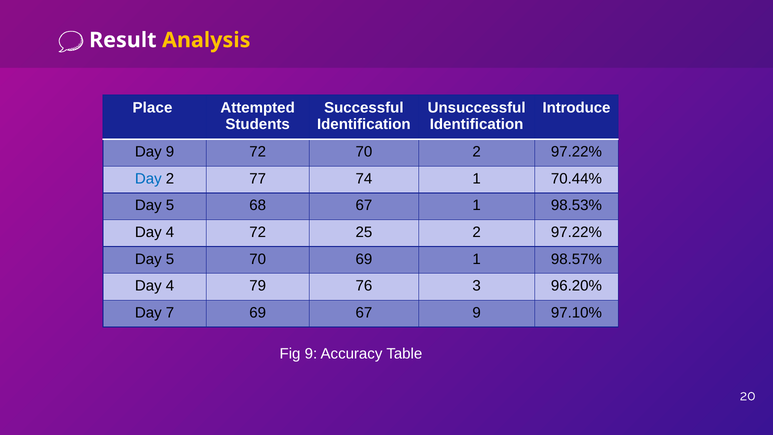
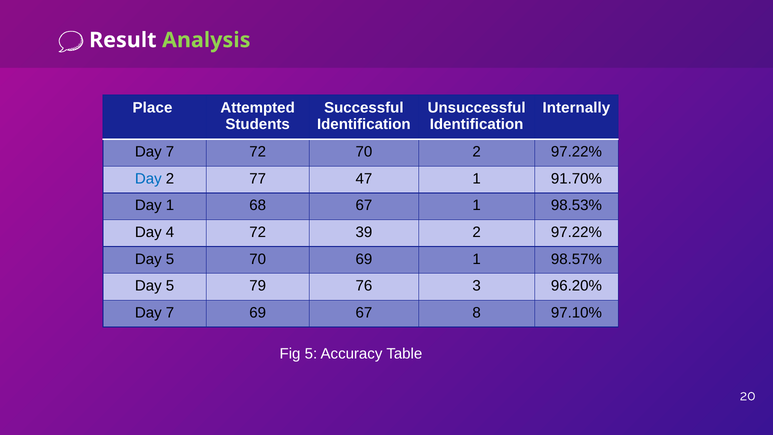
Analysis colour: yellow -> light green
Introduce: Introduce -> Internally
9 at (170, 152): 9 -> 7
74: 74 -> 47
70.44%: 70.44% -> 91.70%
5 at (170, 205): 5 -> 1
25: 25 -> 39
4 at (170, 286): 4 -> 5
67 9: 9 -> 8
Fig 9: 9 -> 5
